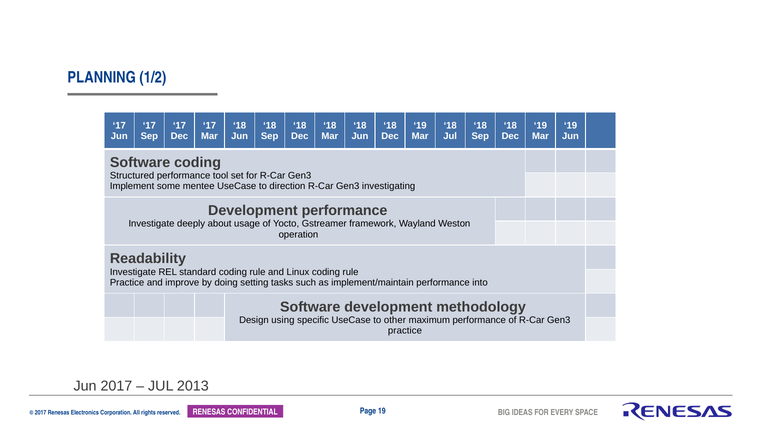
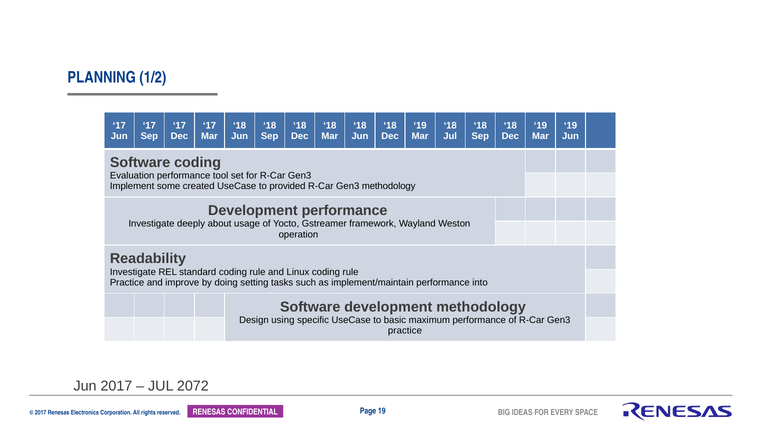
Structured: Structured -> Evaluation
mentee: mentee -> created
direction: direction -> provided
Gen3 investigating: investigating -> methodology
other: other -> basic
2013: 2013 -> 2072
